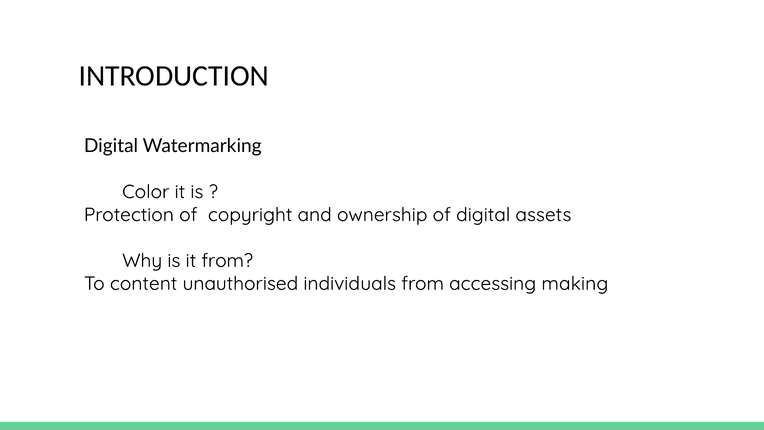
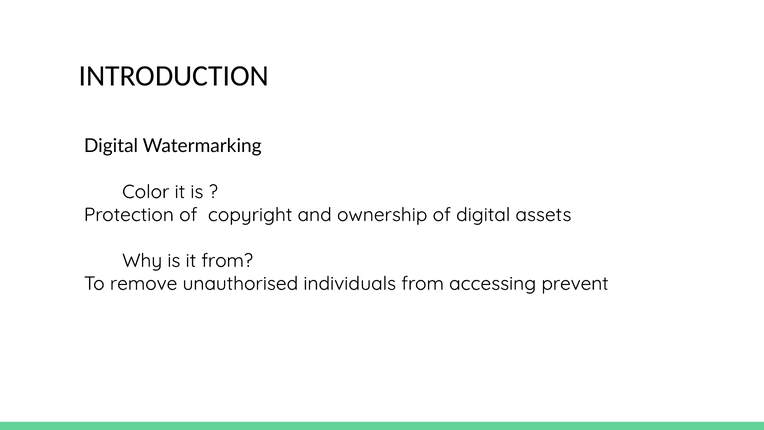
content: content -> remove
making: making -> prevent
